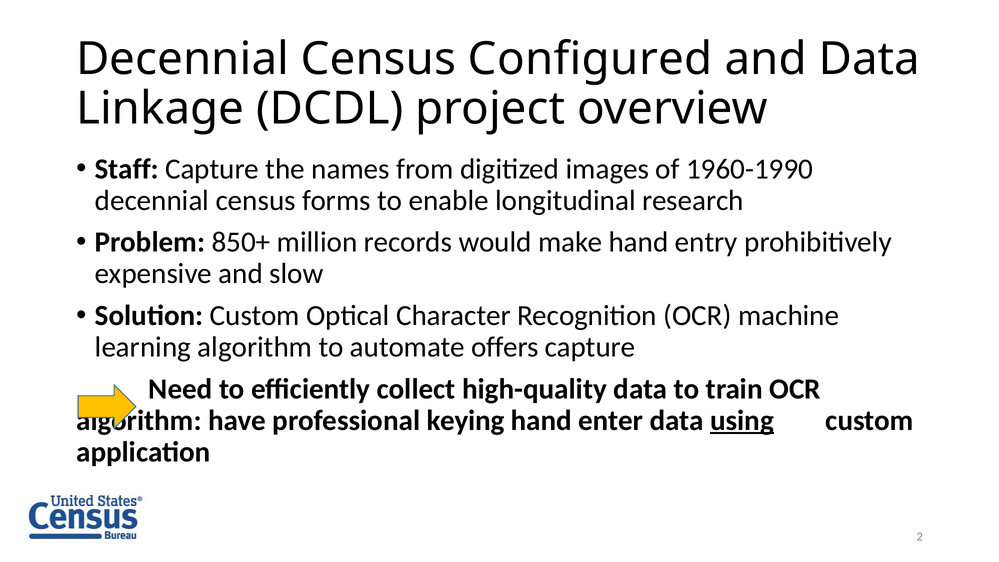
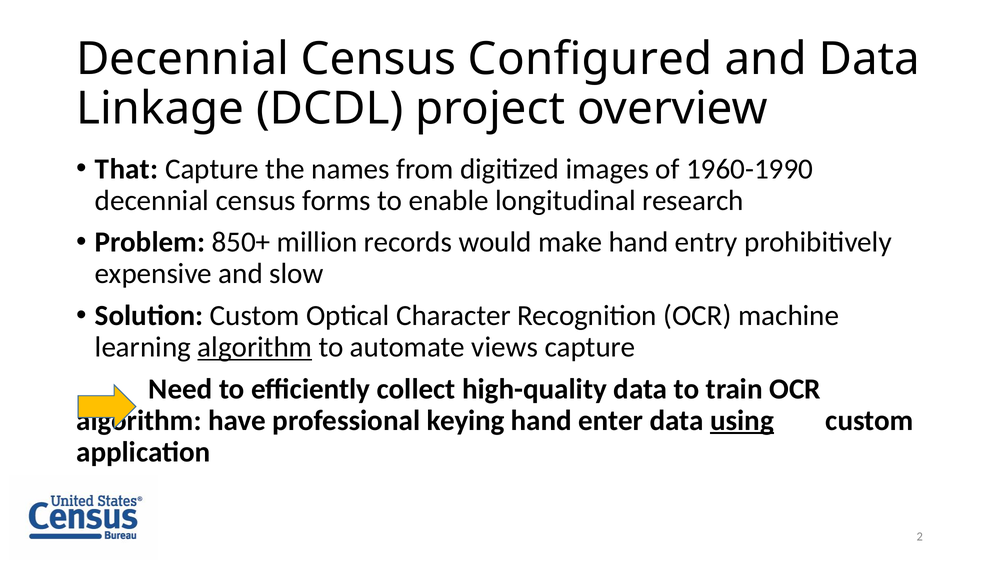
Staff: Staff -> That
algorithm at (255, 347) underline: none -> present
offers: offers -> views
